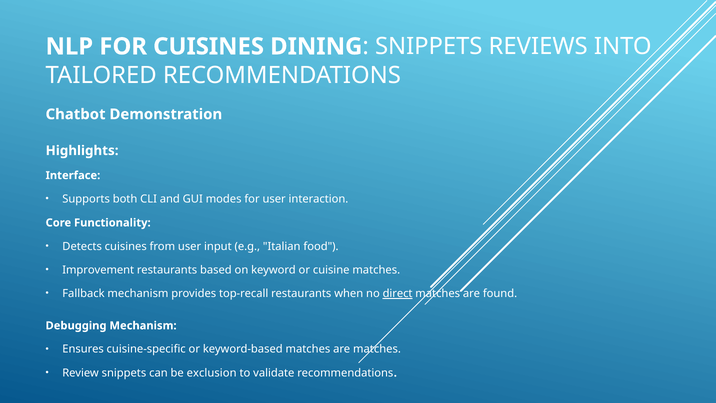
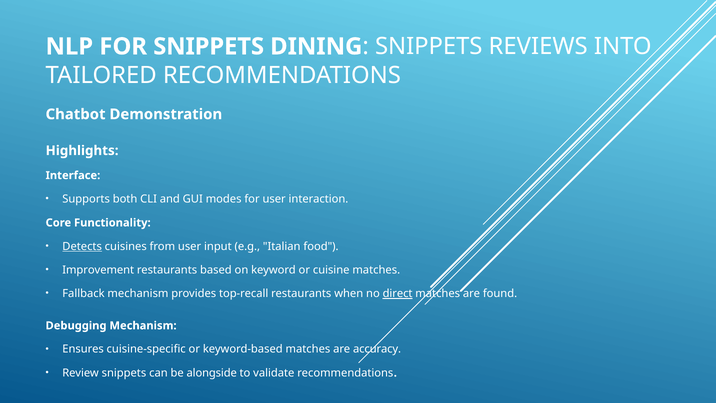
FOR CUISINES: CUISINES -> SNIPPETS
Detects underline: none -> present
are matches: matches -> accuracy
exclusion: exclusion -> alongside
